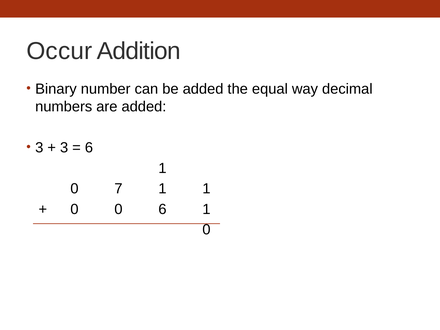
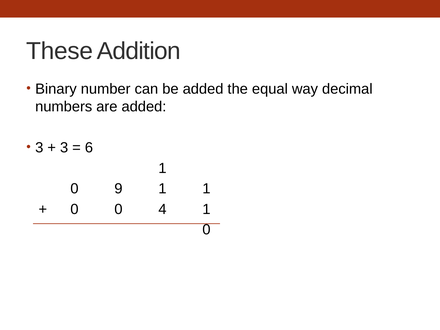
Occur: Occur -> These
7: 7 -> 9
0 6: 6 -> 4
